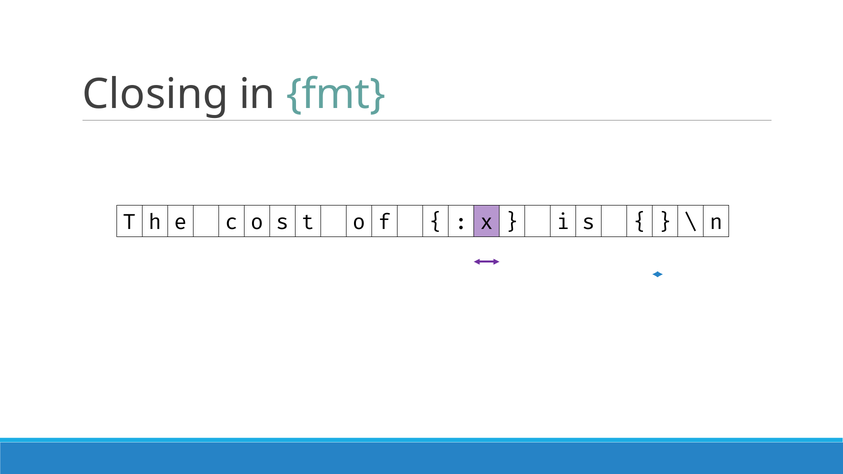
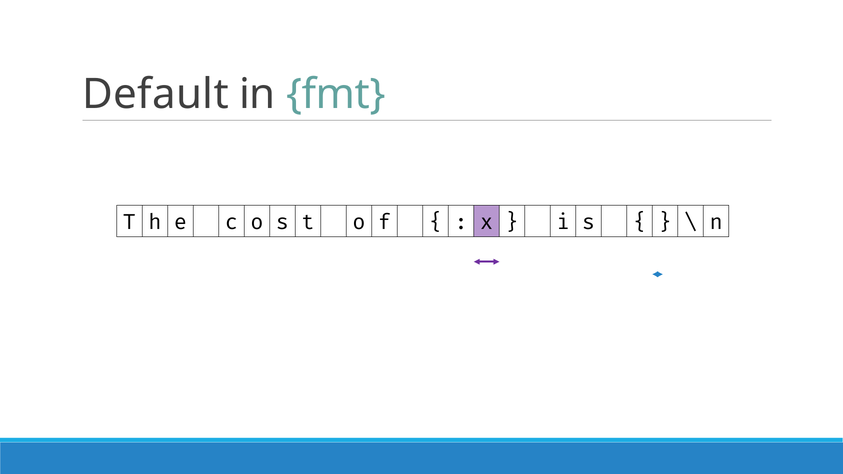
Closing: Closing -> Default
